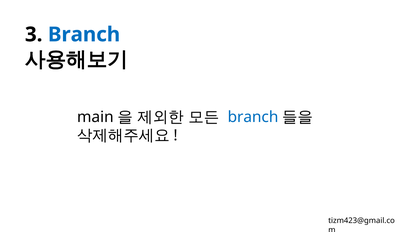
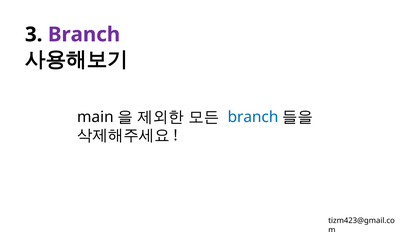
Branch at (84, 34) colour: blue -> purple
